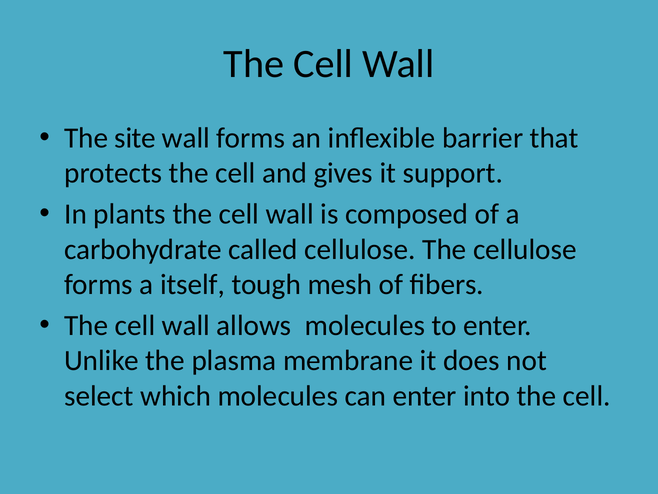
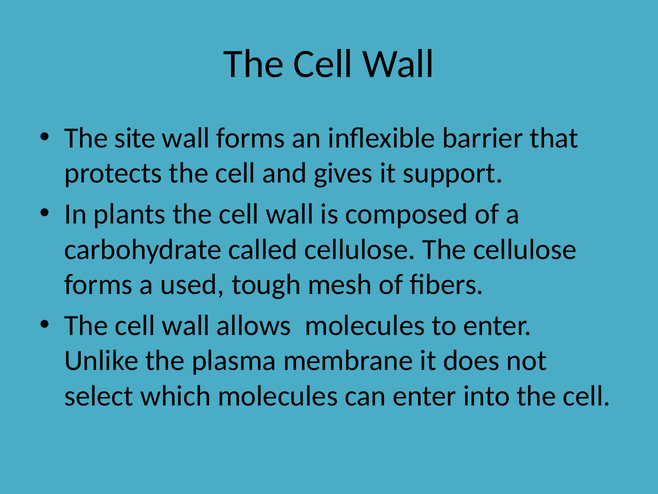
itself: itself -> used
